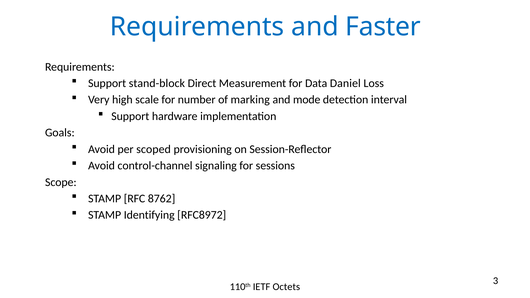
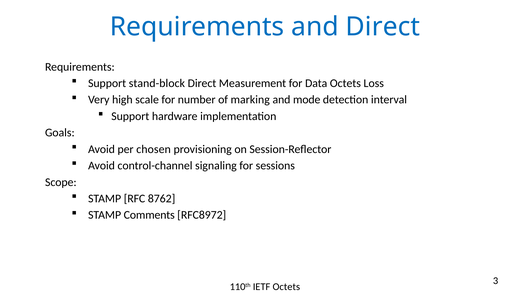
and Faster: Faster -> Direct
Data Daniel: Daniel -> Octets
scoped: scoped -> chosen
Identifying: Identifying -> Comments
